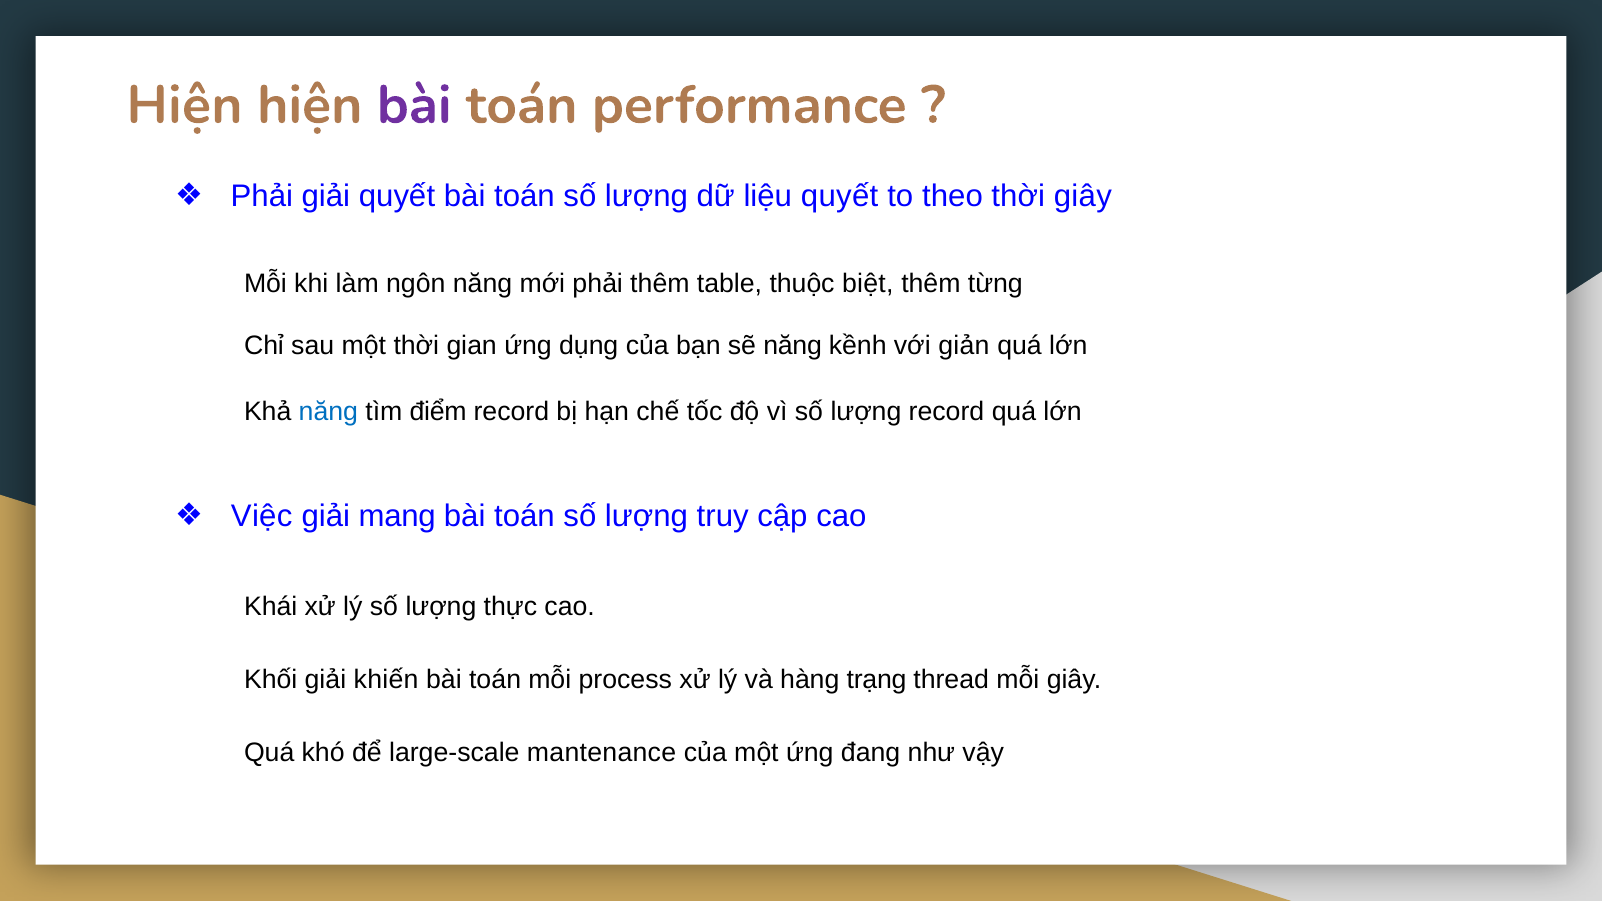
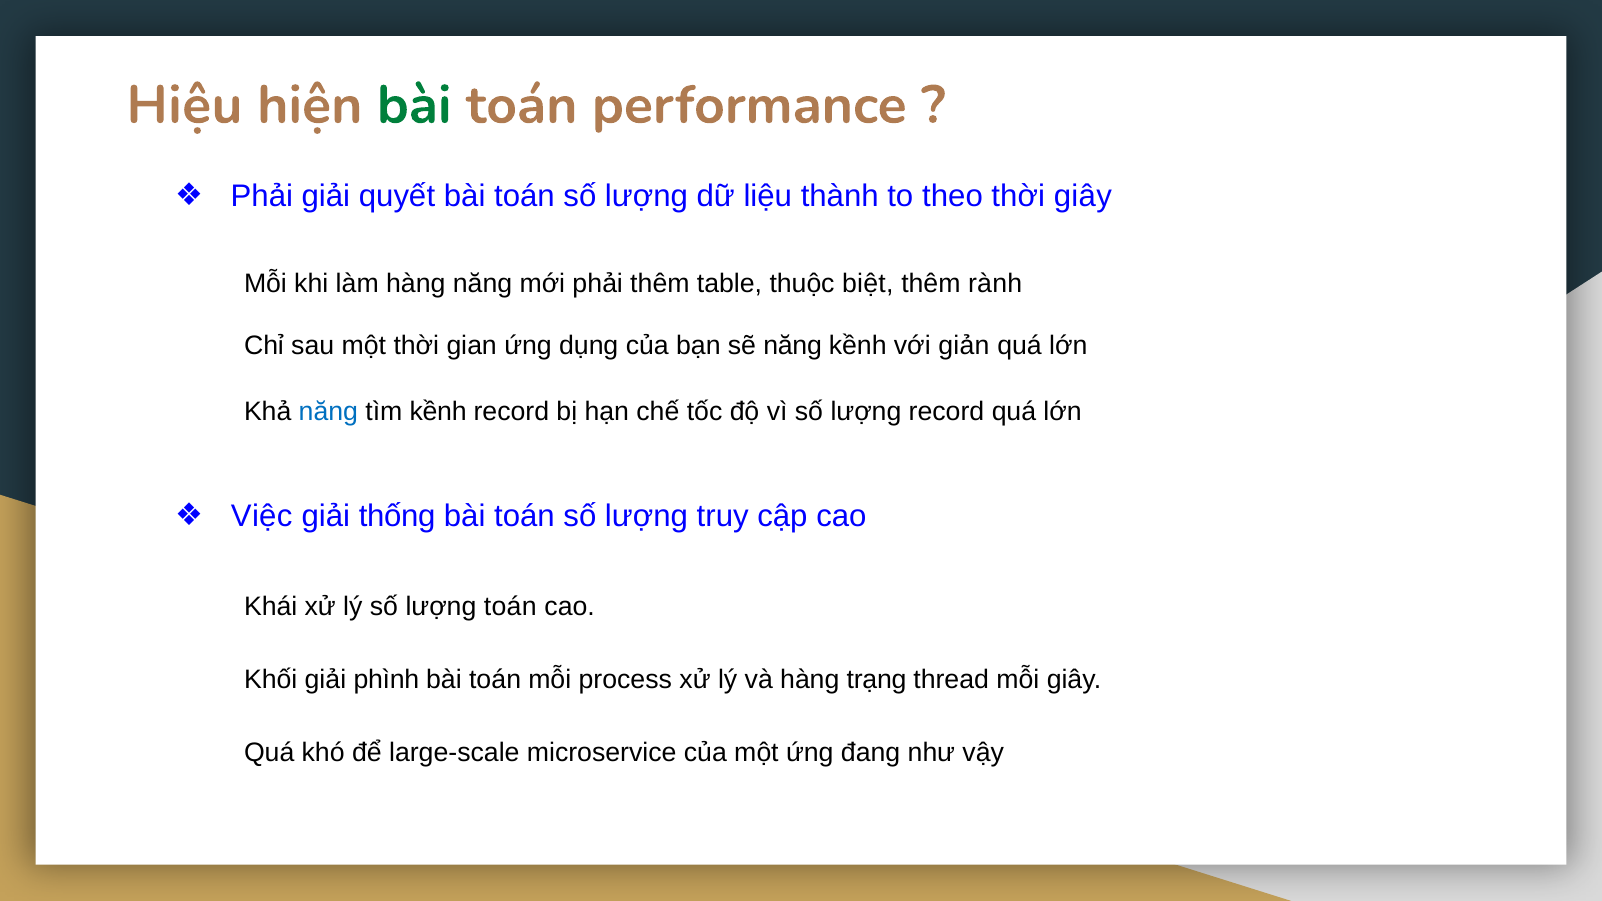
Hiện at (184, 105): Hiện -> Hiệu
bài at (414, 105) colour: purple -> green
liệu quyết: quyết -> thành
làm ngôn: ngôn -> hàng
từng: từng -> rành
tìm điểm: điểm -> kềnh
mang: mang -> thống
lượng thực: thực -> toán
khiến: khiến -> phình
mantenance: mantenance -> microservice
